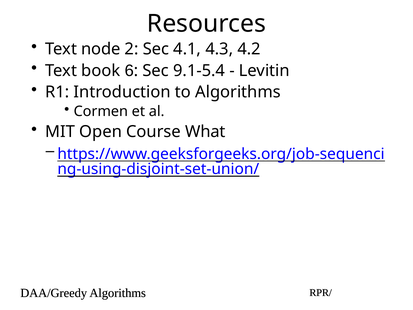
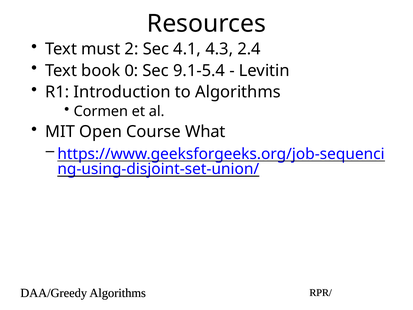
node: node -> must
4.2: 4.2 -> 2.4
6: 6 -> 0
